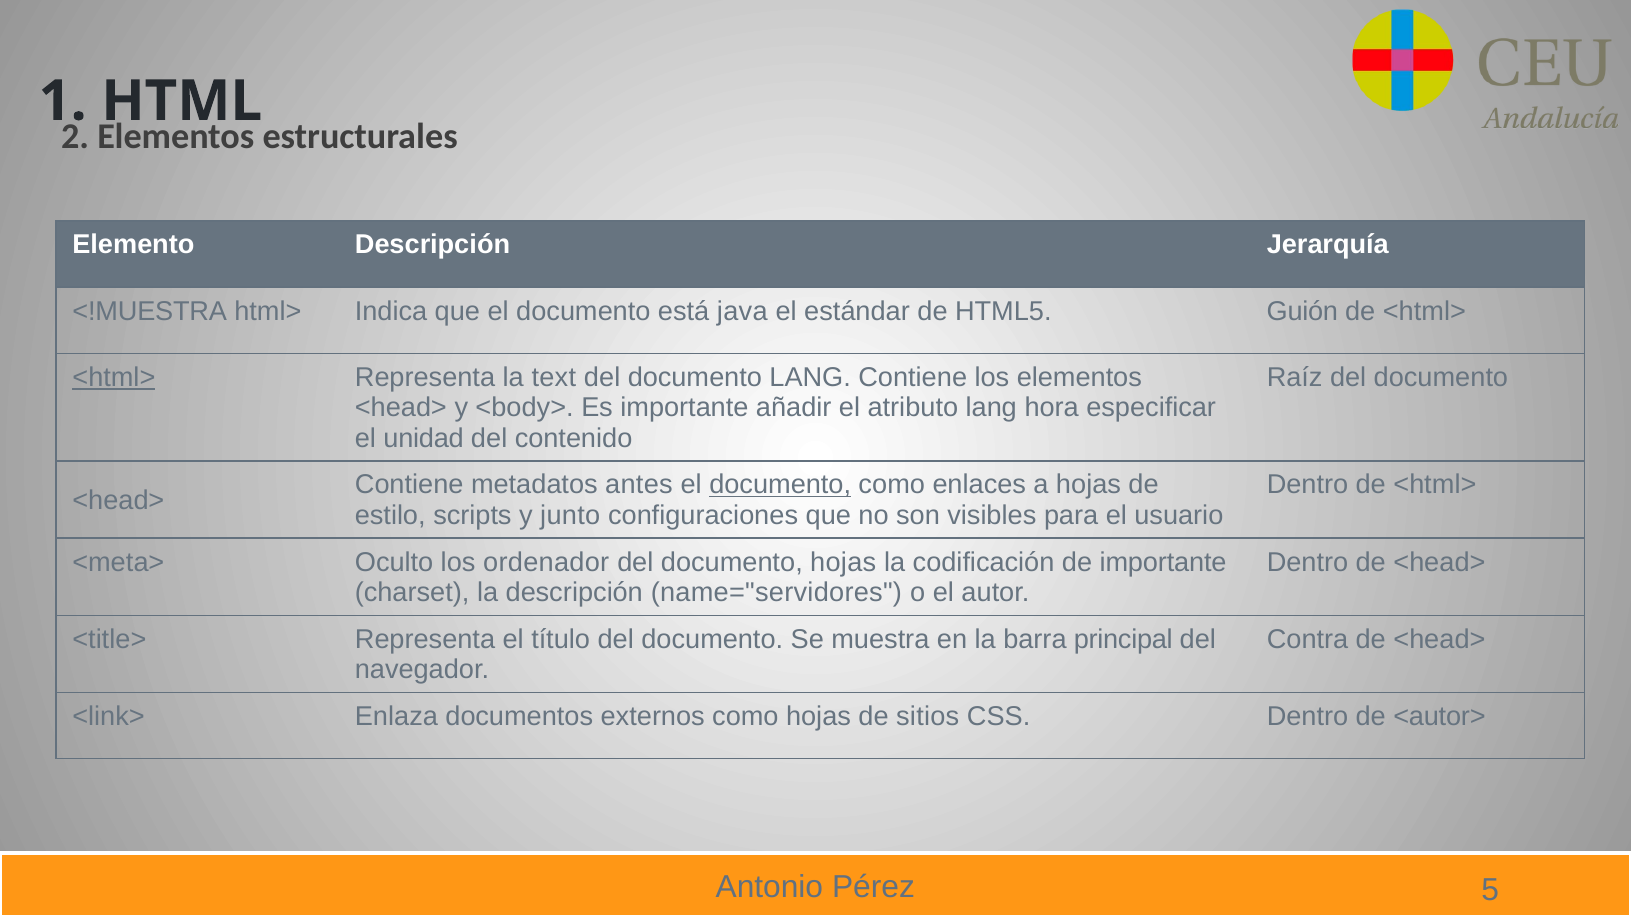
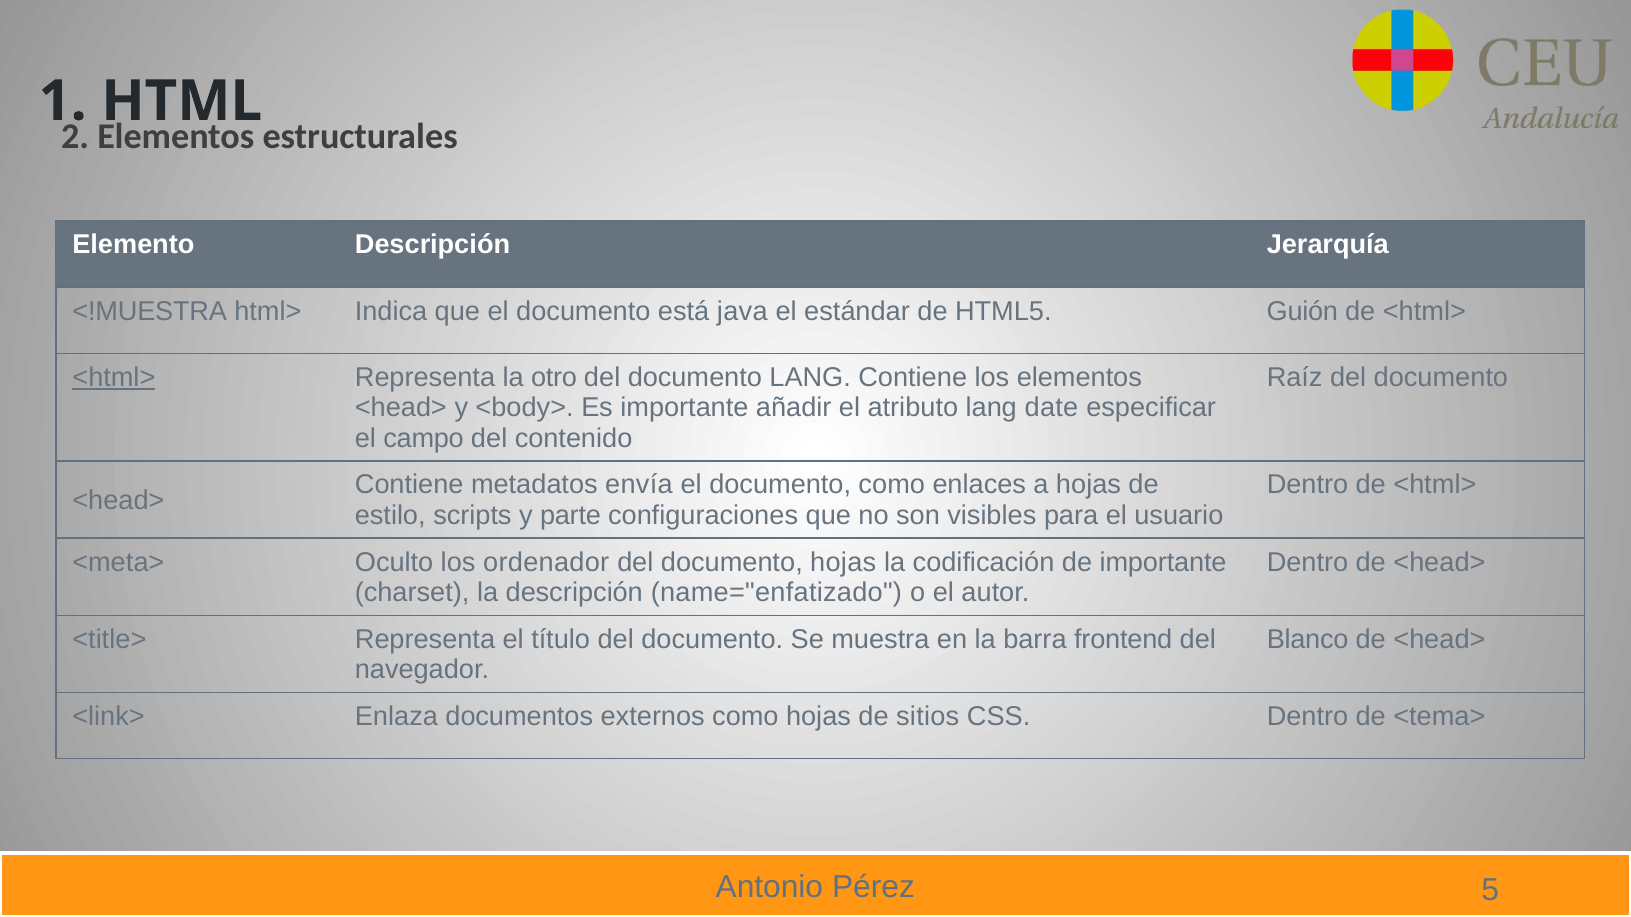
text: text -> otro
hora: hora -> date
unidad: unidad -> campo
antes: antes -> envía
documento at (780, 485) underline: present -> none
junto: junto -> parte
name="servidores: name="servidores -> name="enfatizado
principal: principal -> frontend
Contra: Contra -> Blanco
<autor>: <autor> -> <tema>
